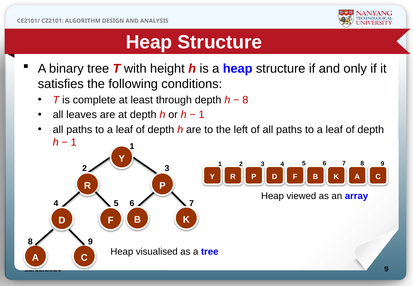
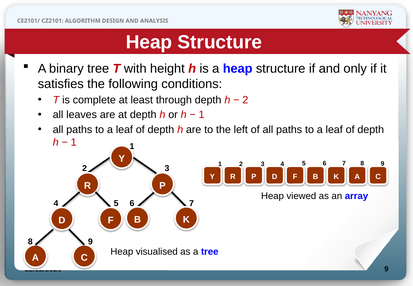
8 at (245, 100): 8 -> 2
